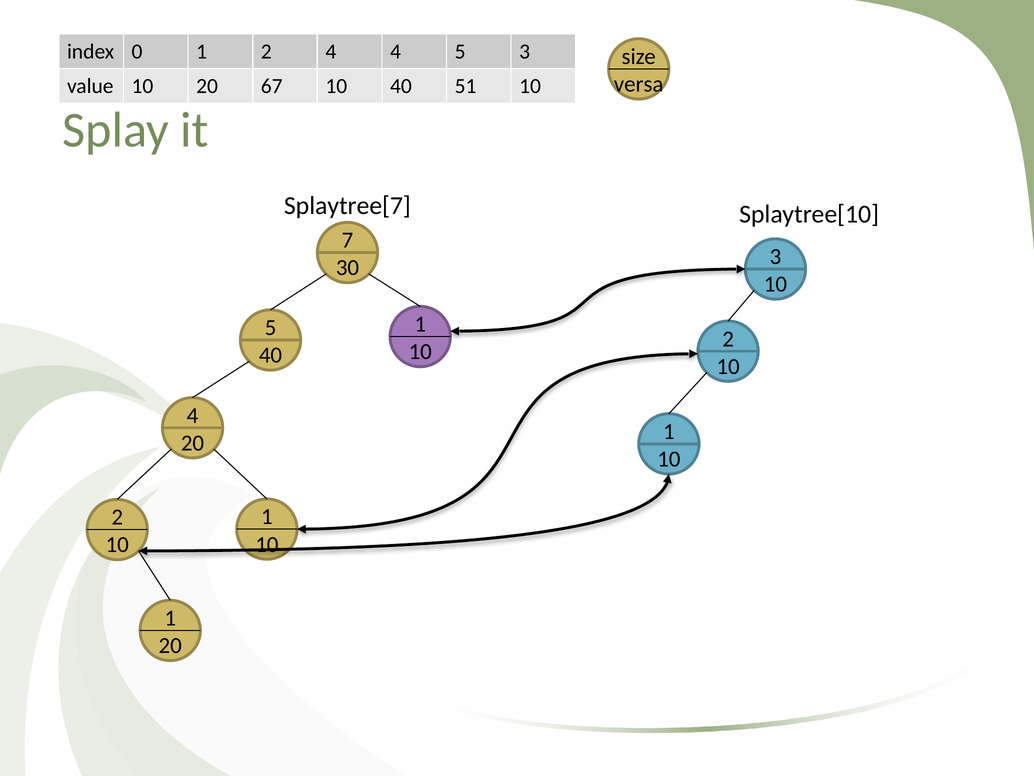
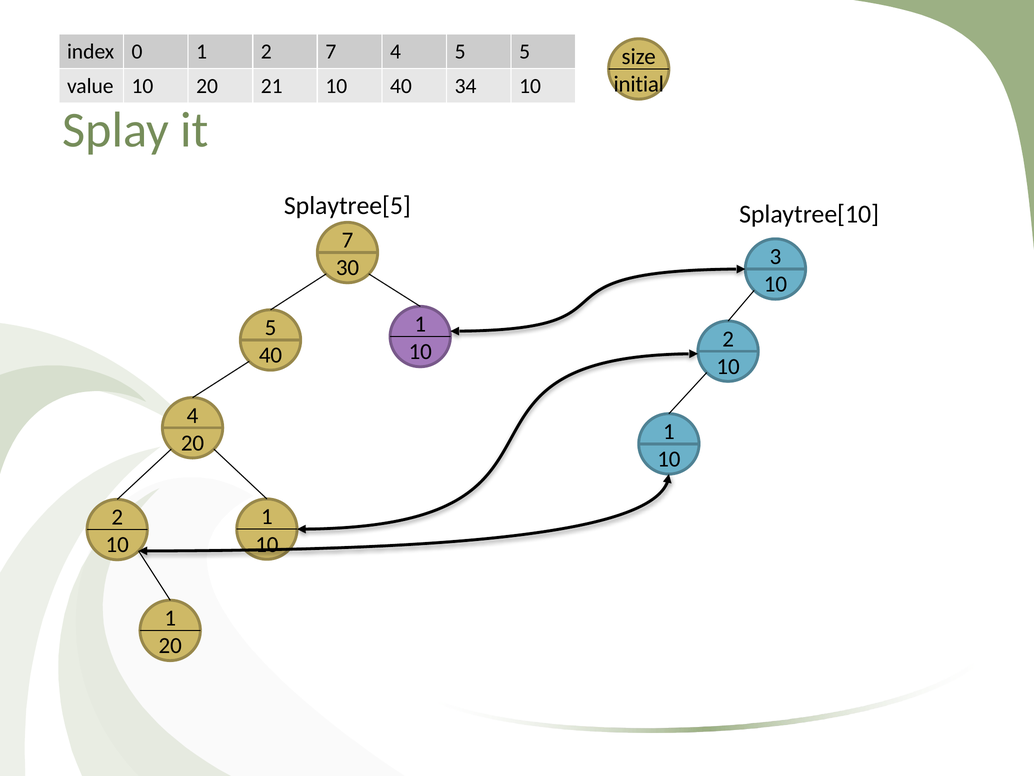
2 4: 4 -> 7
5 3: 3 -> 5
versa: versa -> initial
67: 67 -> 21
51: 51 -> 34
Splaytree[7: Splaytree[7 -> Splaytree[5
